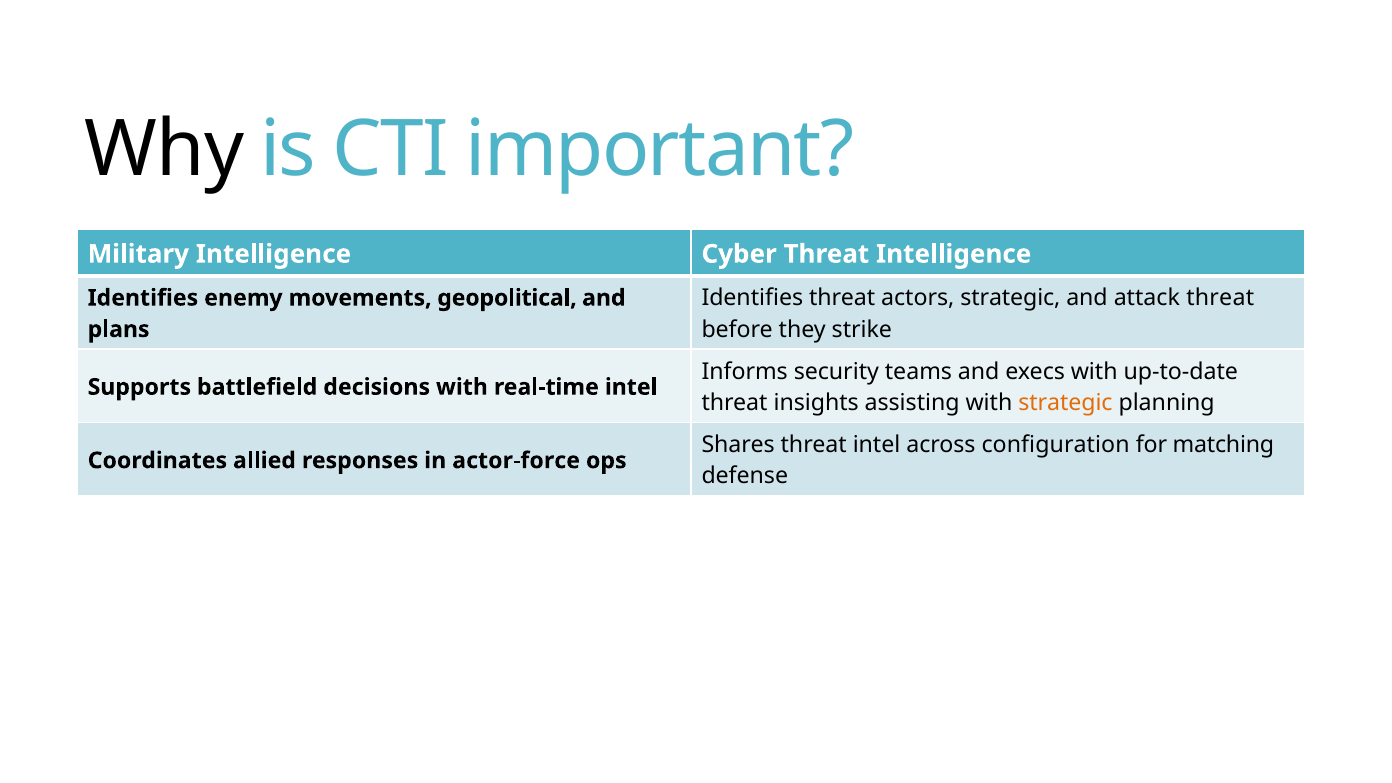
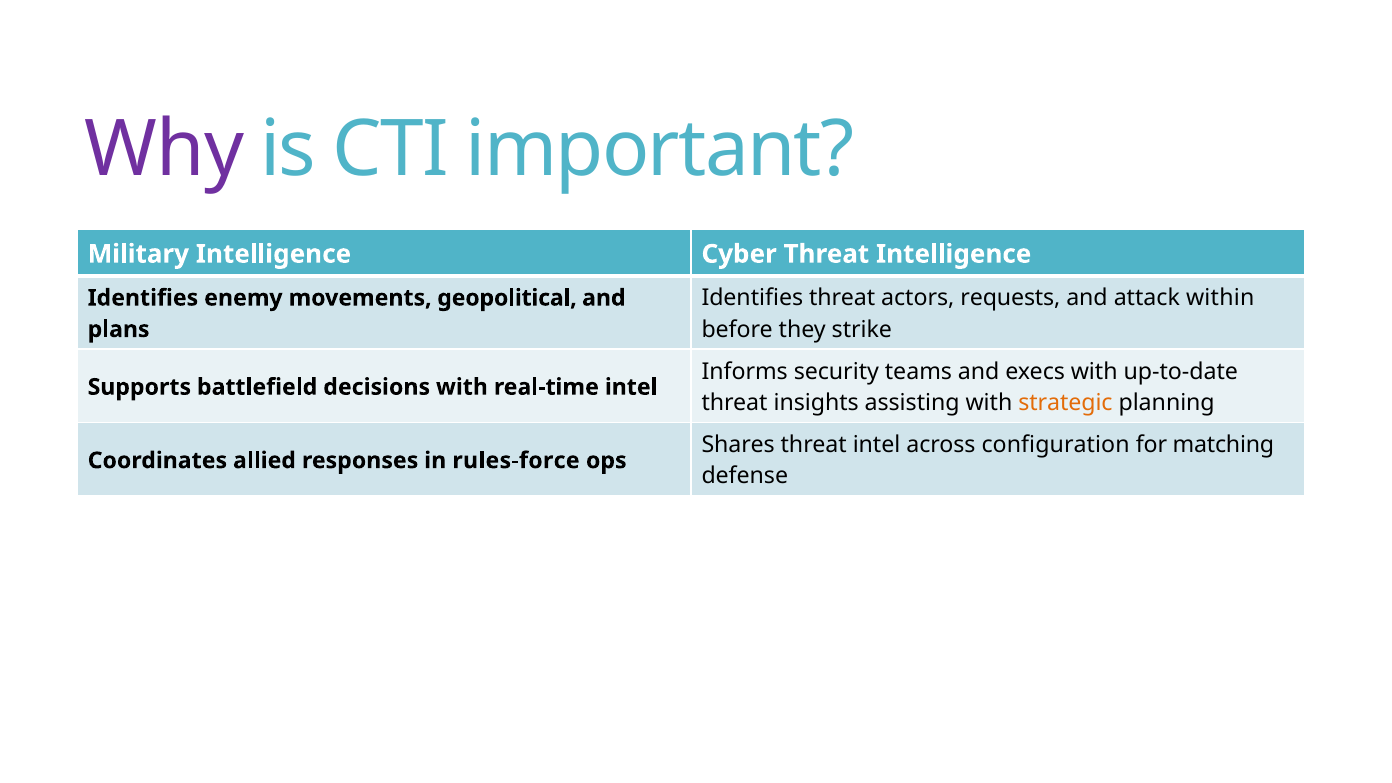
Why colour: black -> purple
actors strategic: strategic -> requests
attack threat: threat -> within
actor-force: actor-force -> rules-force
